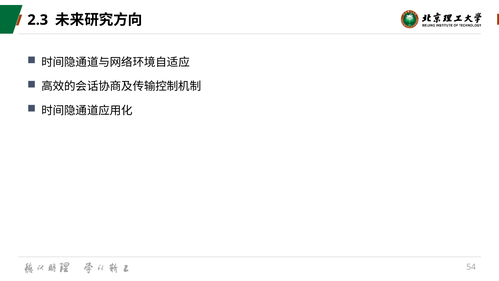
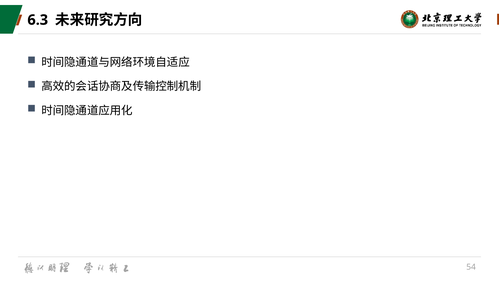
2.3: 2.3 -> 6.3
